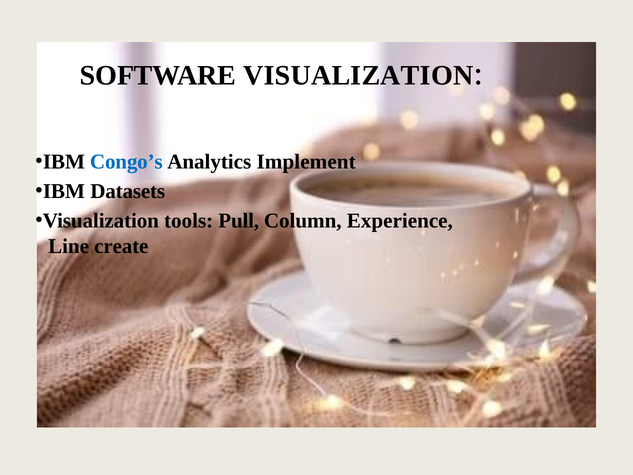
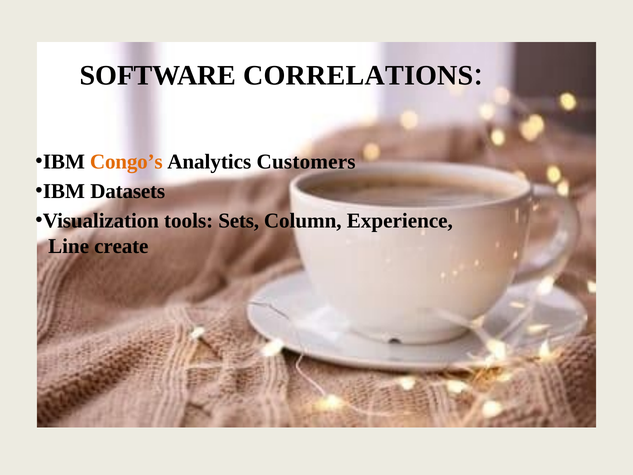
SOFTWARE VISUALIZATION: VISUALIZATION -> CORRELATIONS
Congo’s colour: blue -> orange
Implement: Implement -> Customers
Pull: Pull -> Sets
